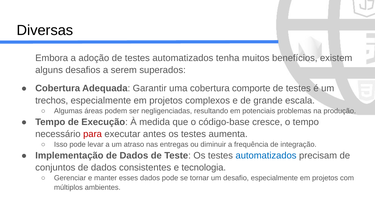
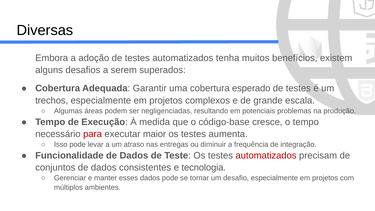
comporte: comporte -> esperado
antes: antes -> maior
Implementação: Implementação -> Funcionalidade
automatizados at (266, 155) colour: blue -> red
